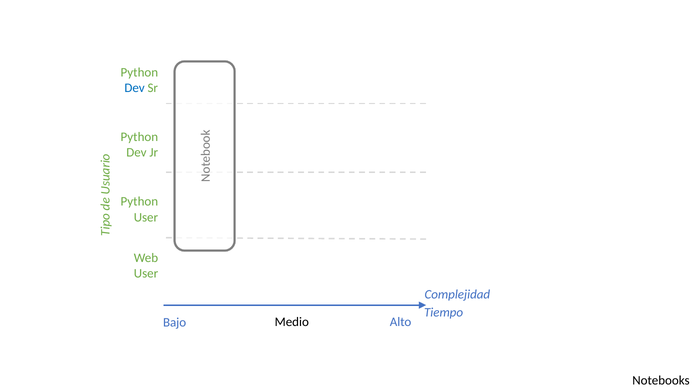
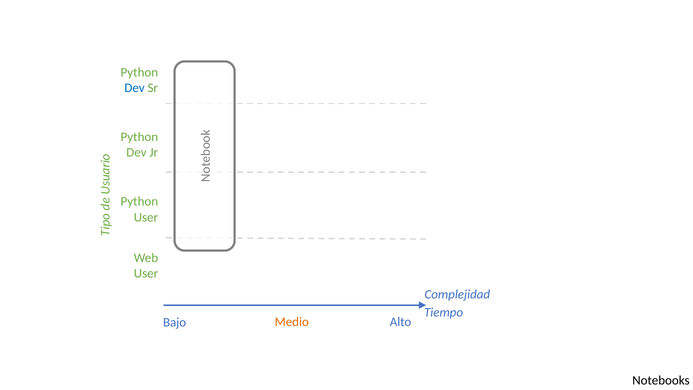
Medio colour: black -> orange
